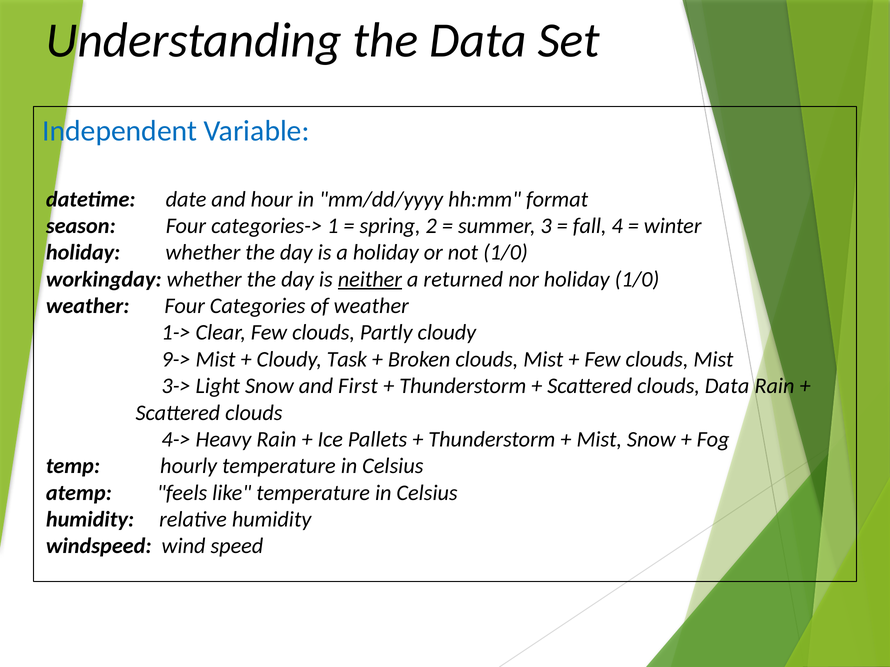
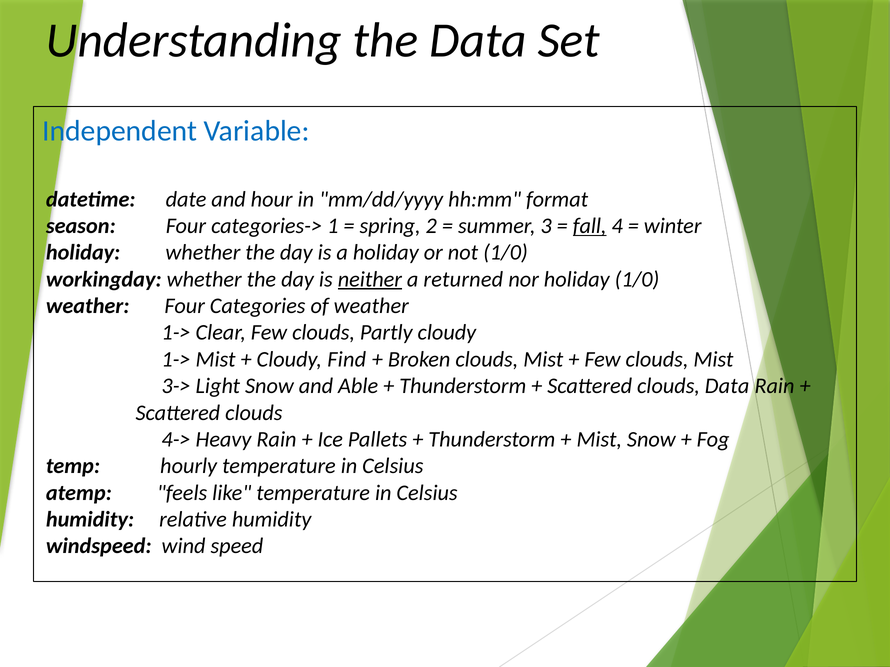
fall underline: none -> present
9-> at (176, 360): 9-> -> 1->
Task: Task -> Find
First: First -> Able
